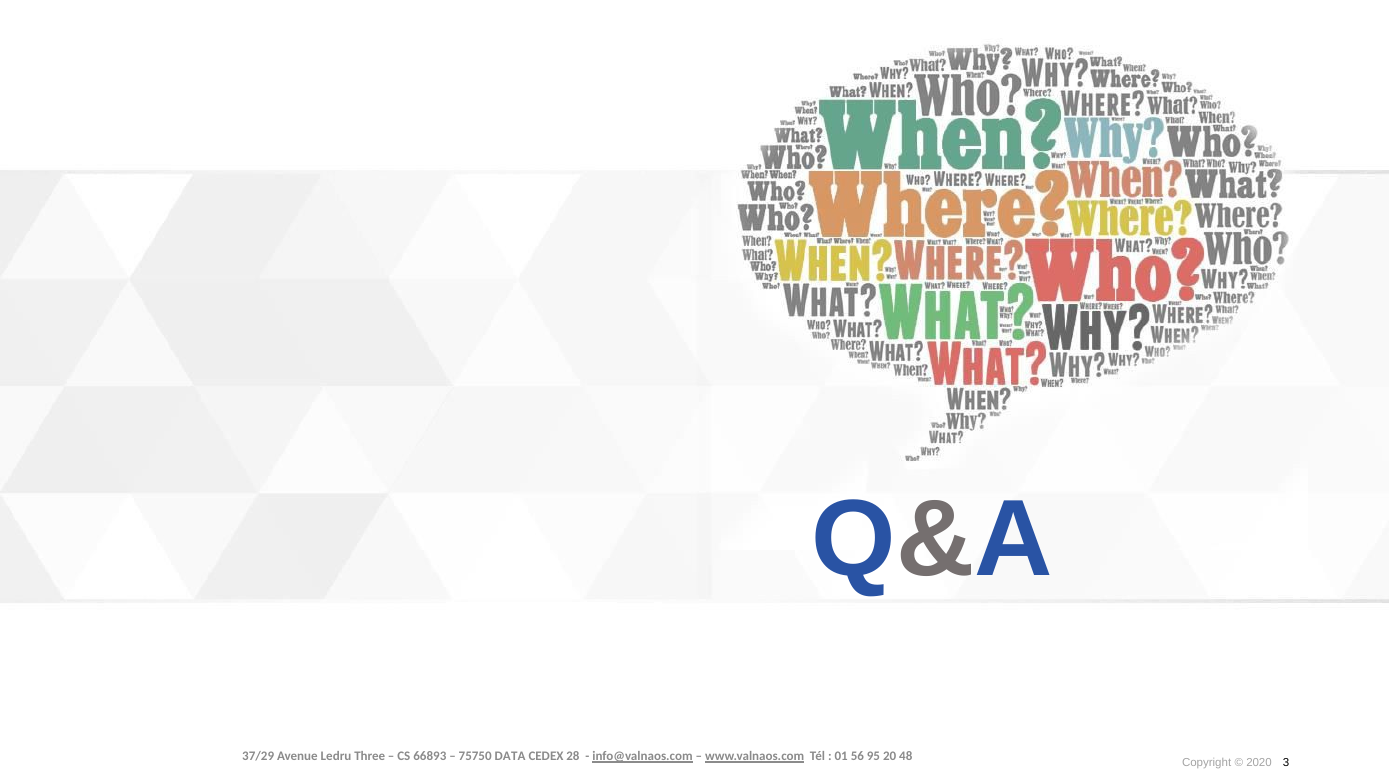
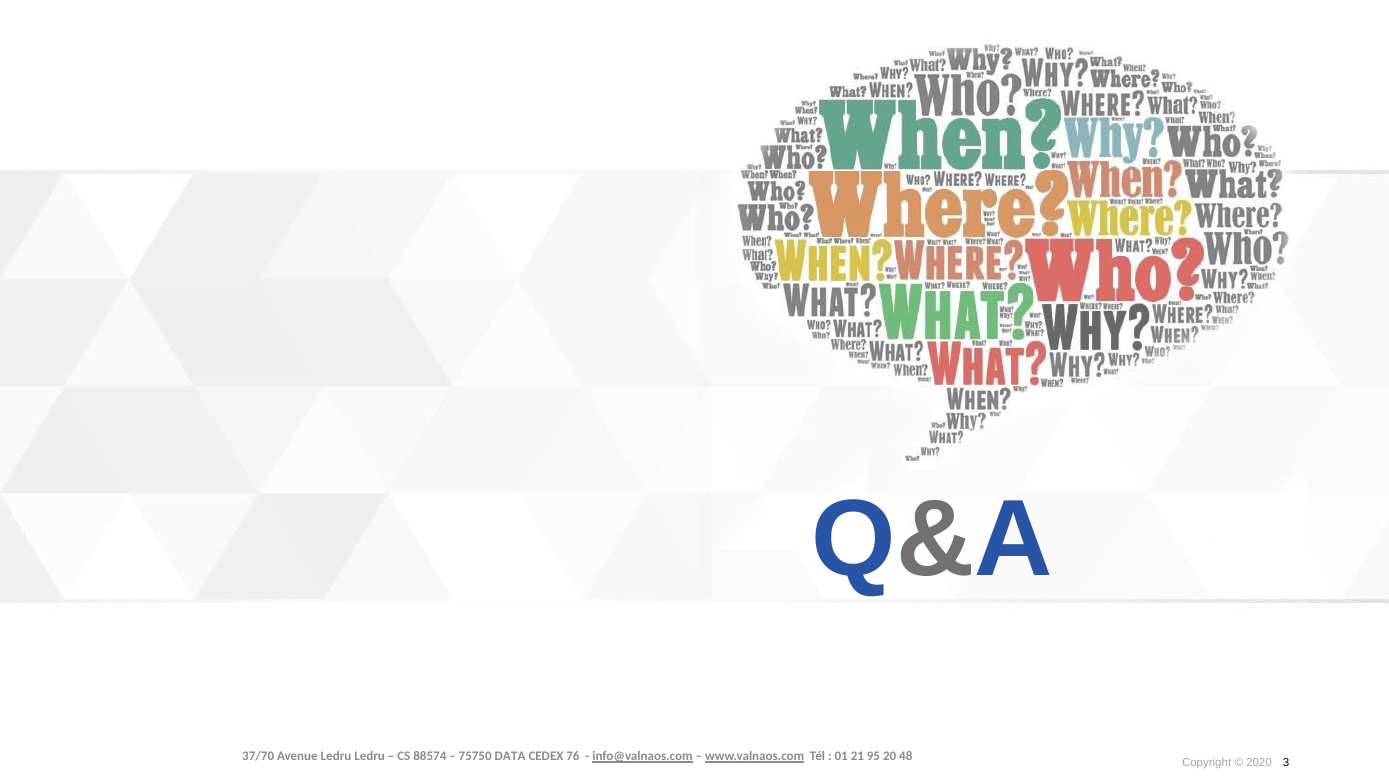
37/29: 37/29 -> 37/70
Ledru Three: Three -> Ledru
66893: 66893 -> 88574
28: 28 -> 76
56: 56 -> 21
